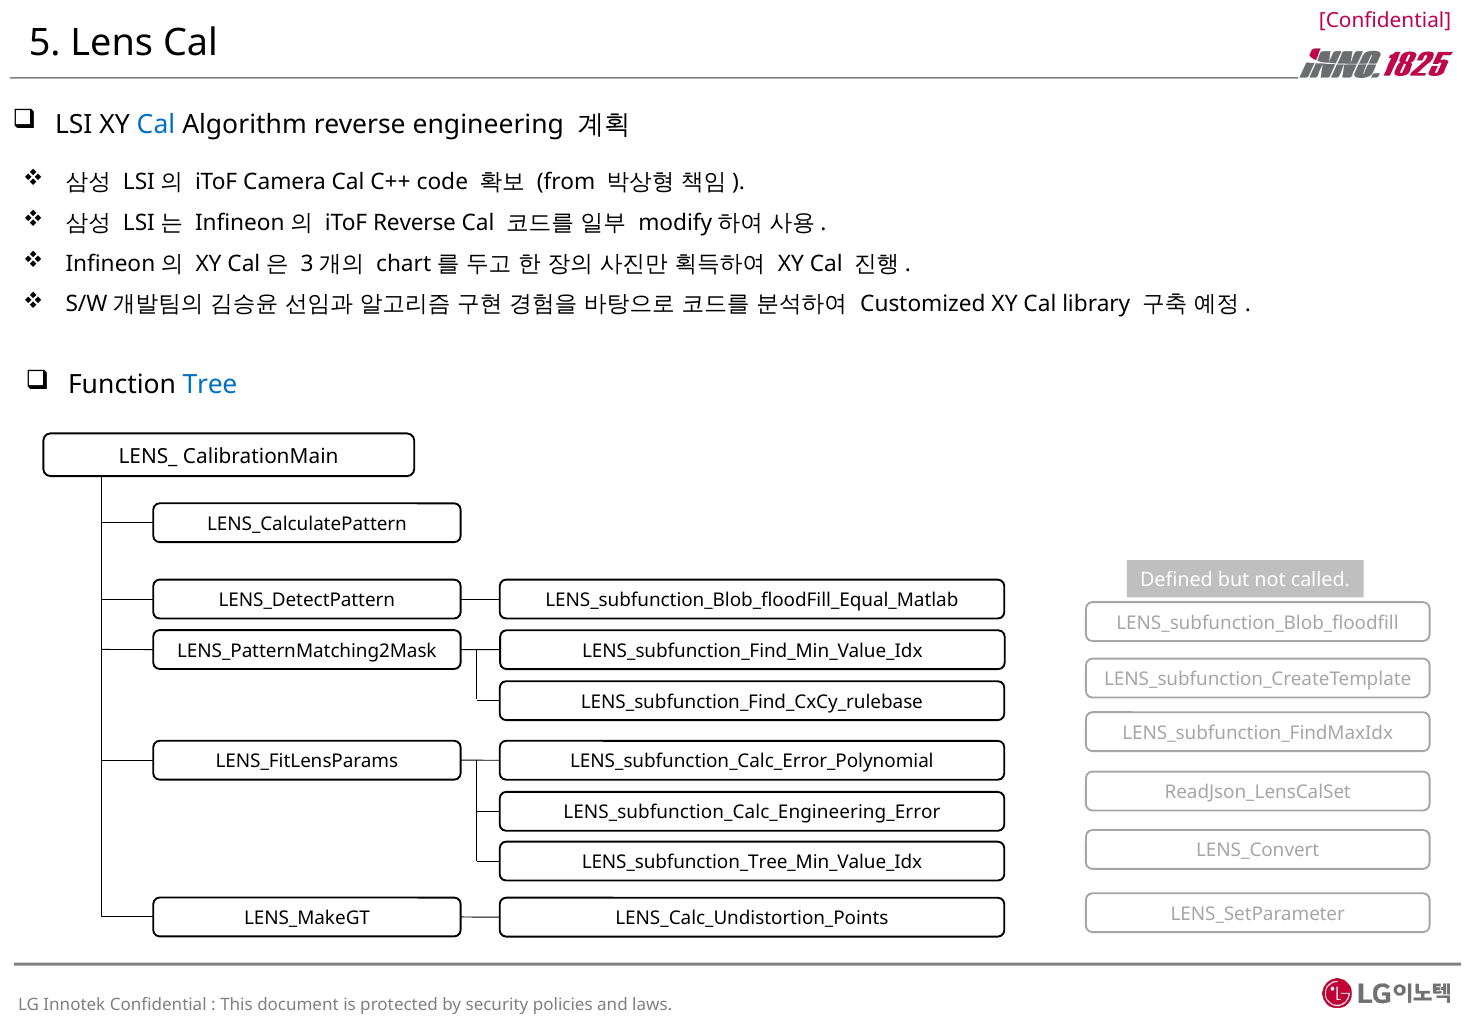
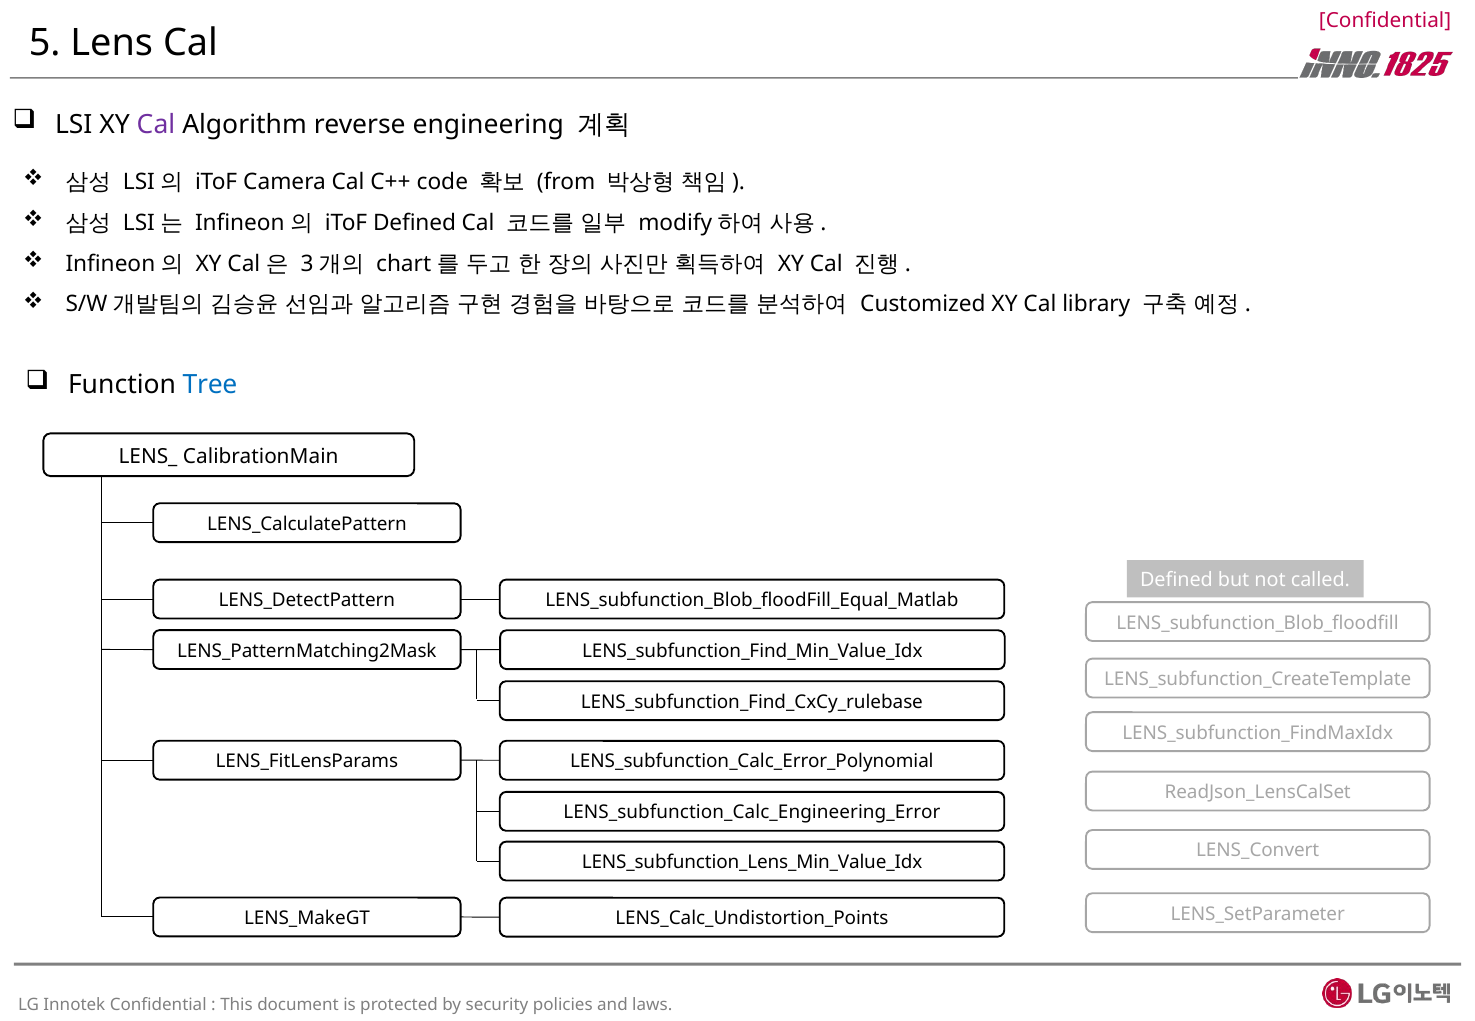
Cal at (156, 124) colour: blue -> purple
iToF Reverse: Reverse -> Defined
LENS_subfunction_Tree_Min_Value_Idx: LENS_subfunction_Tree_Min_Value_Idx -> LENS_subfunction_Lens_Min_Value_Idx
